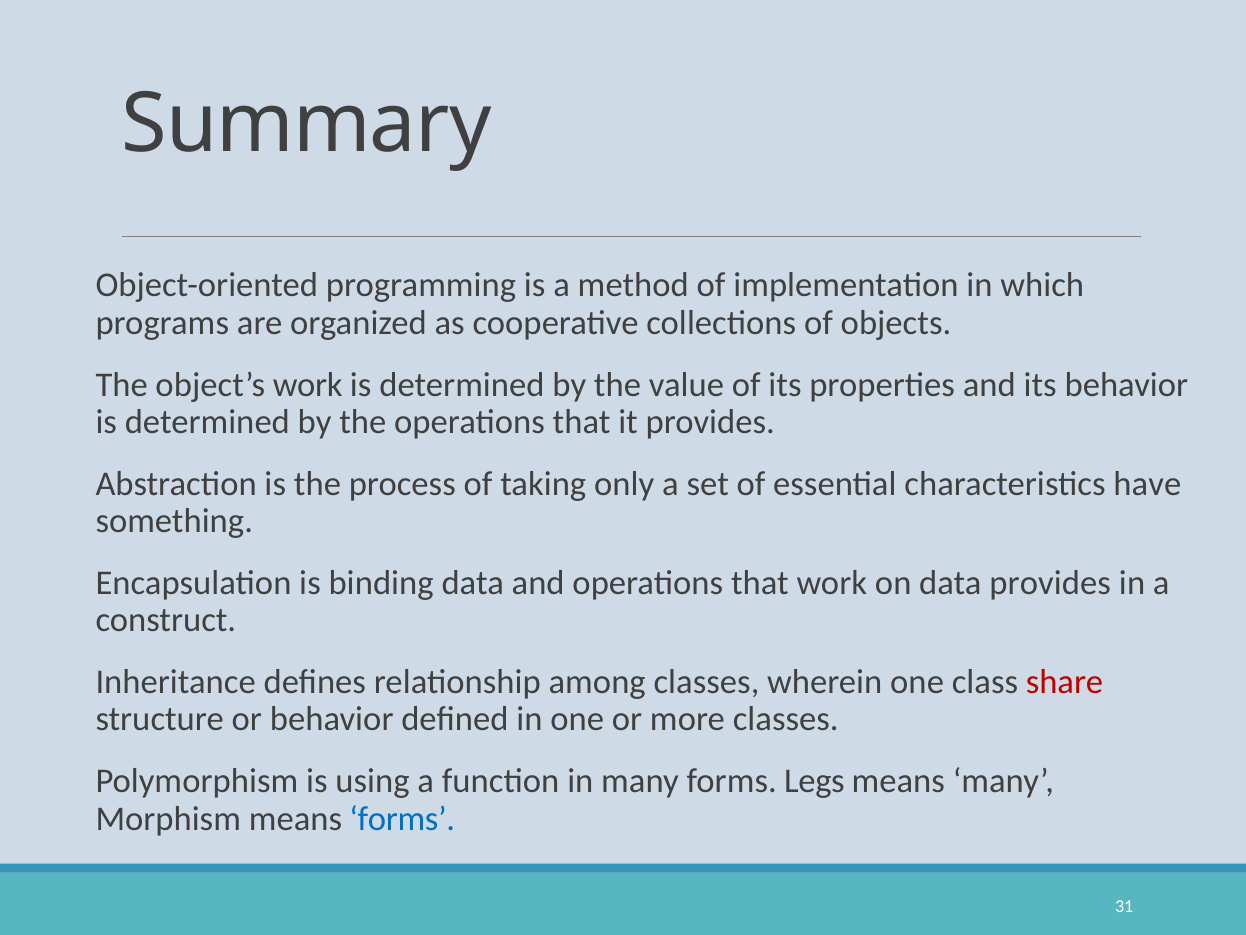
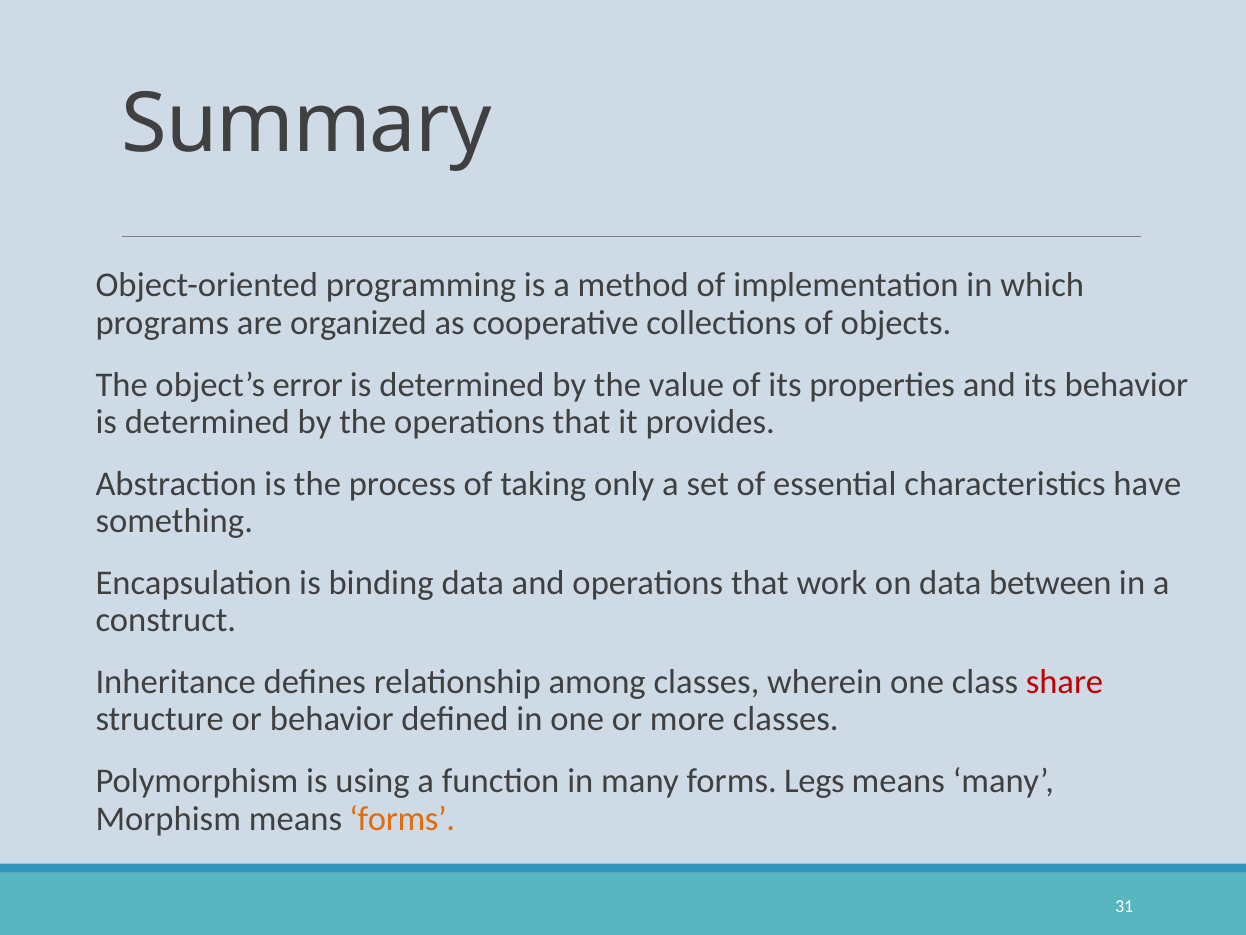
object’s work: work -> error
data provides: provides -> between
forms at (402, 818) colour: blue -> orange
